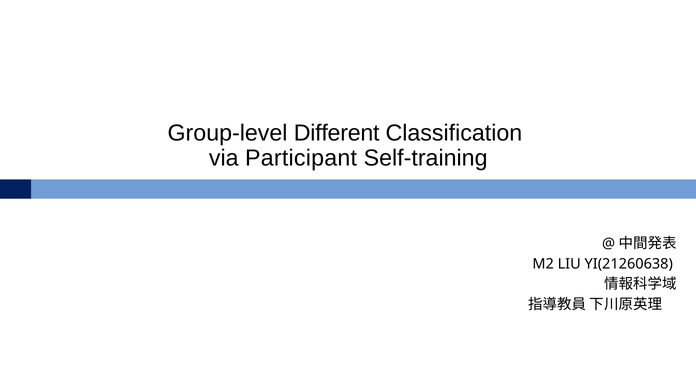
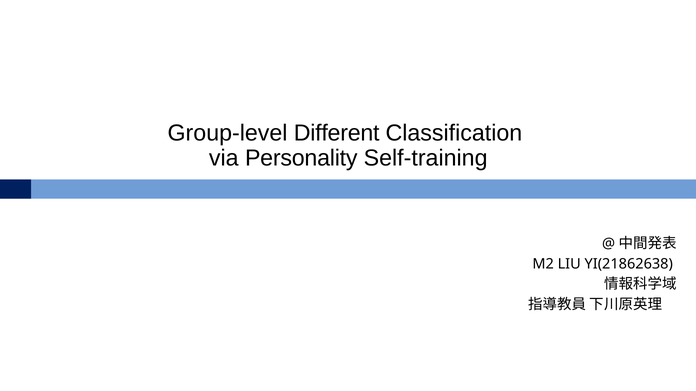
Participant: Participant -> Personality
YI(21260638: YI(21260638 -> YI(21862638
